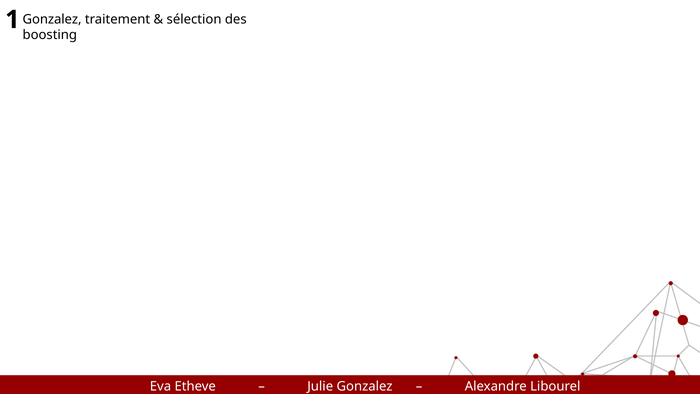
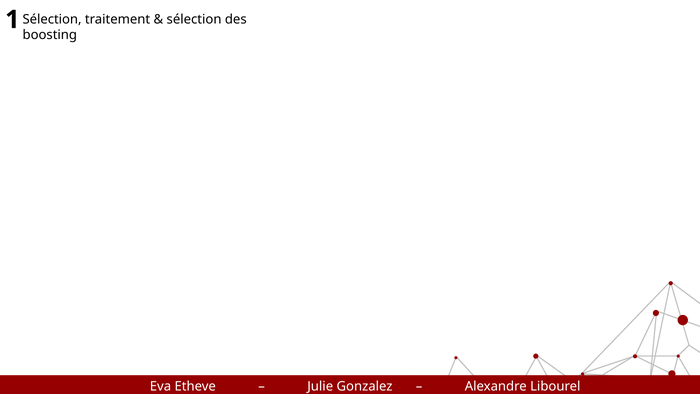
Gonzalez at (52, 19): Gonzalez -> Sélection
